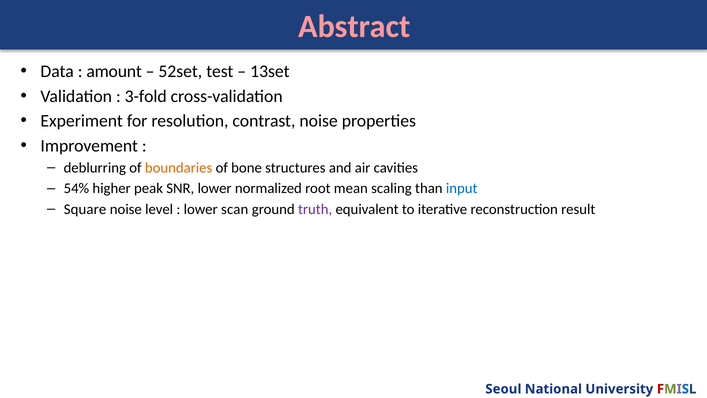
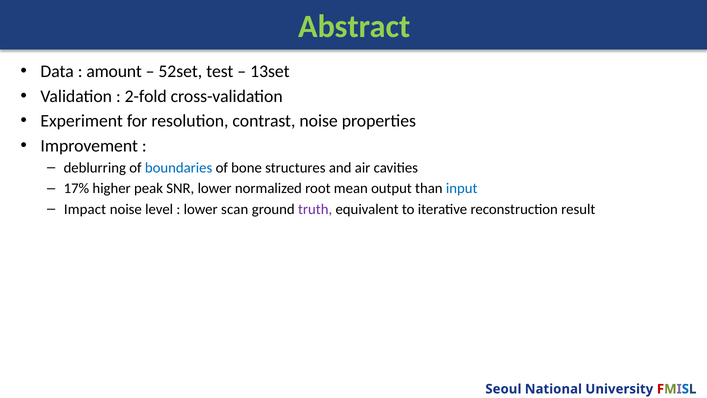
Abstract colour: pink -> light green
3-fold: 3-fold -> 2-fold
boundaries colour: orange -> blue
54%: 54% -> 17%
scaling: scaling -> output
Square: Square -> Impact
